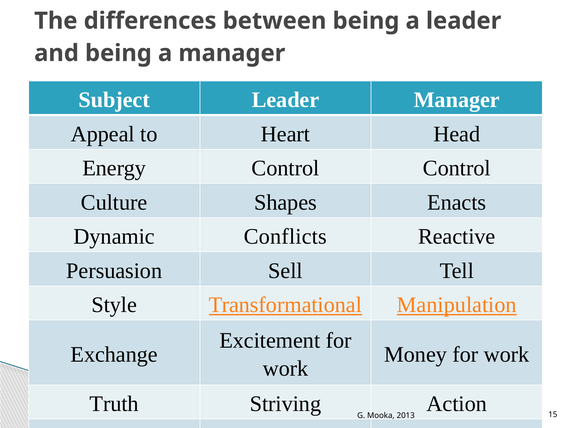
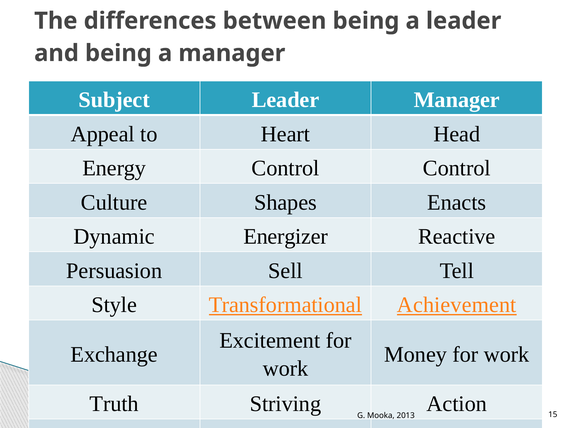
Conflicts: Conflicts -> Energizer
Manipulation: Manipulation -> Achievement
